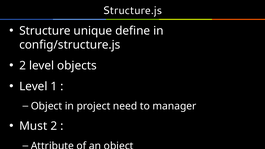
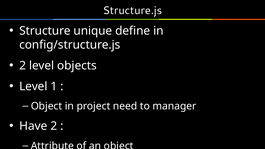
Must: Must -> Have
